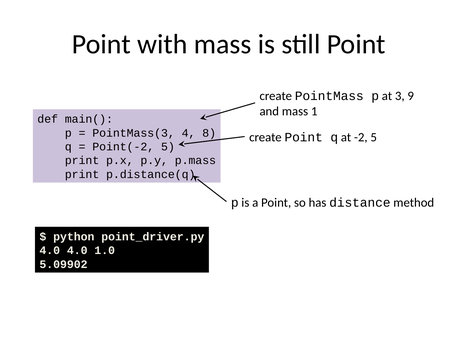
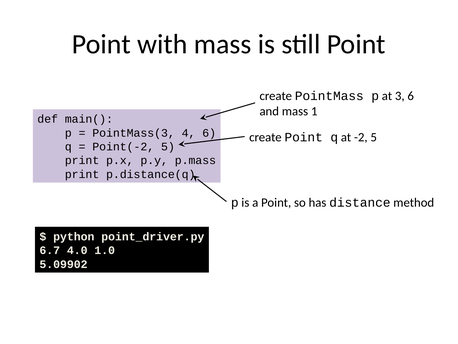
3 9: 9 -> 6
4 8: 8 -> 6
4.0 at (50, 250): 4.0 -> 6.7
